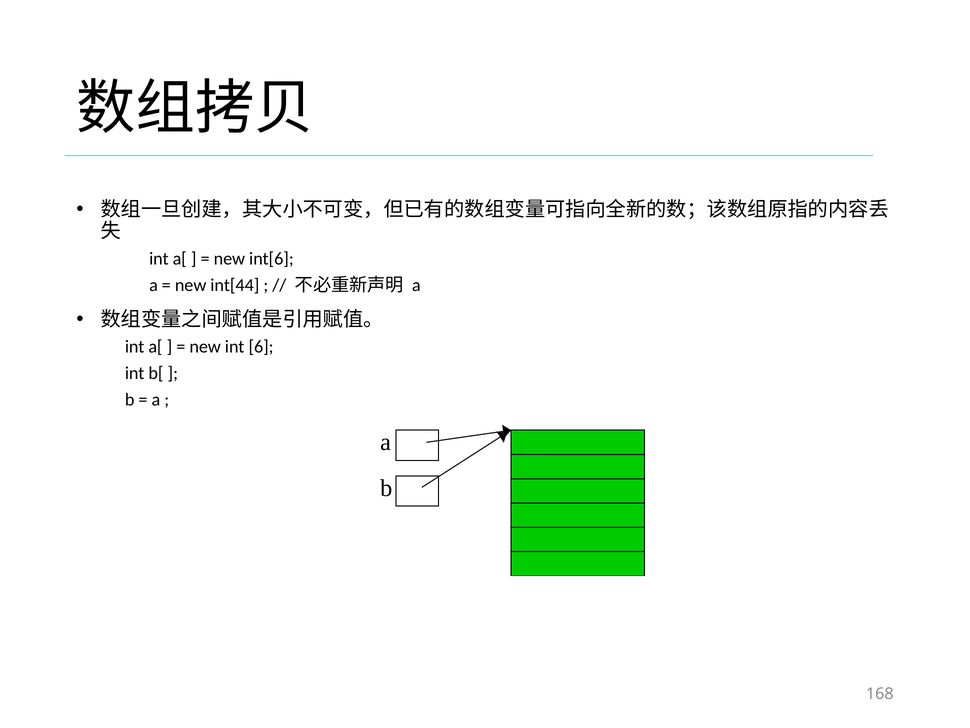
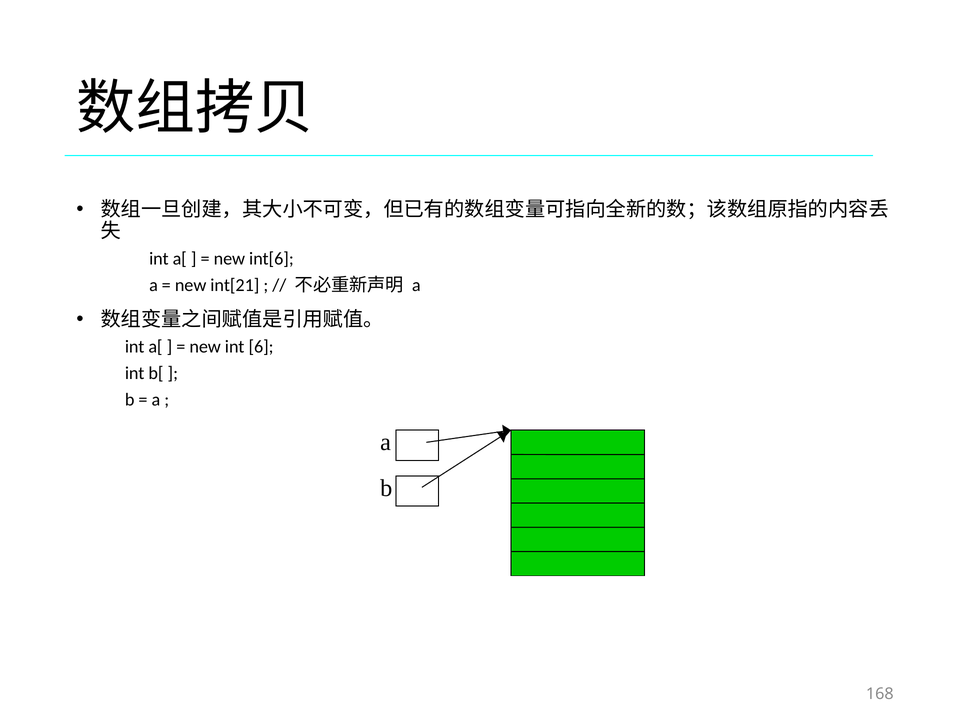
int[44: int[44 -> int[21
